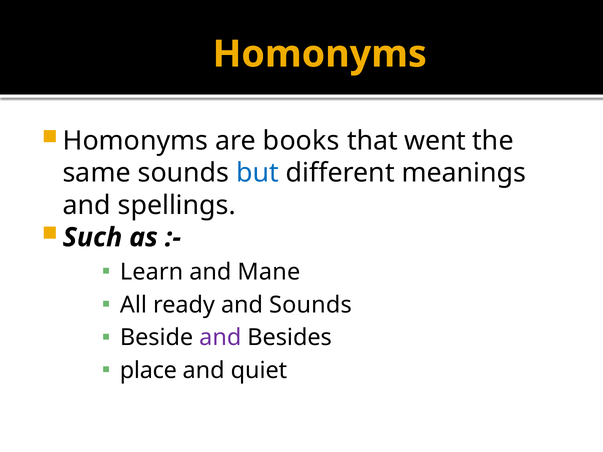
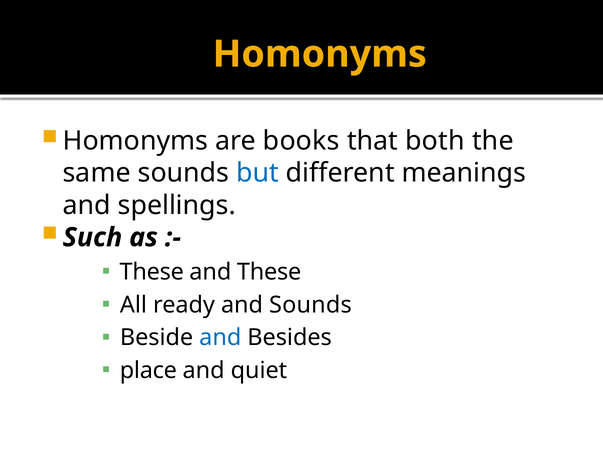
went: went -> both
Learn at (152, 272): Learn -> These
and Mane: Mane -> These
and at (220, 338) colour: purple -> blue
